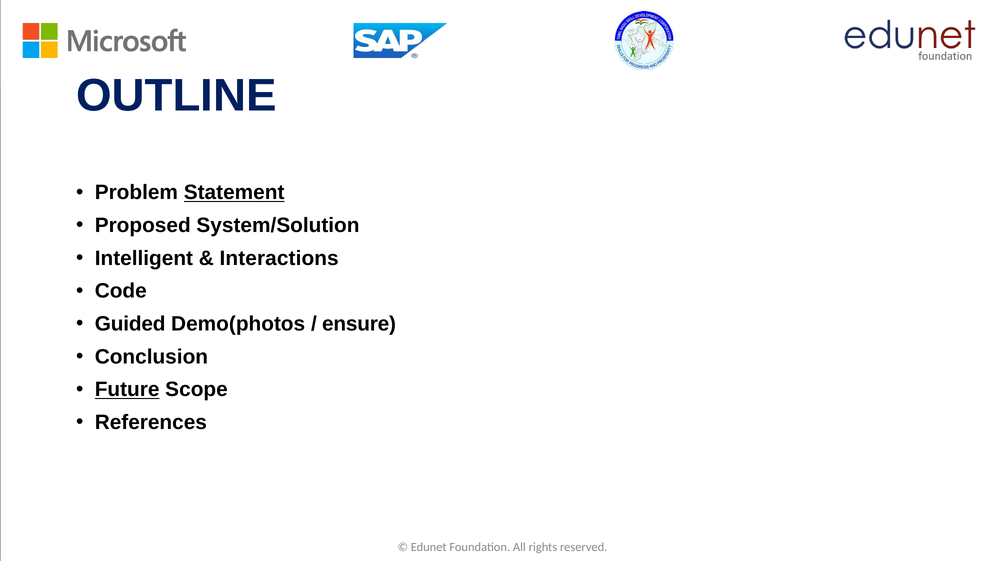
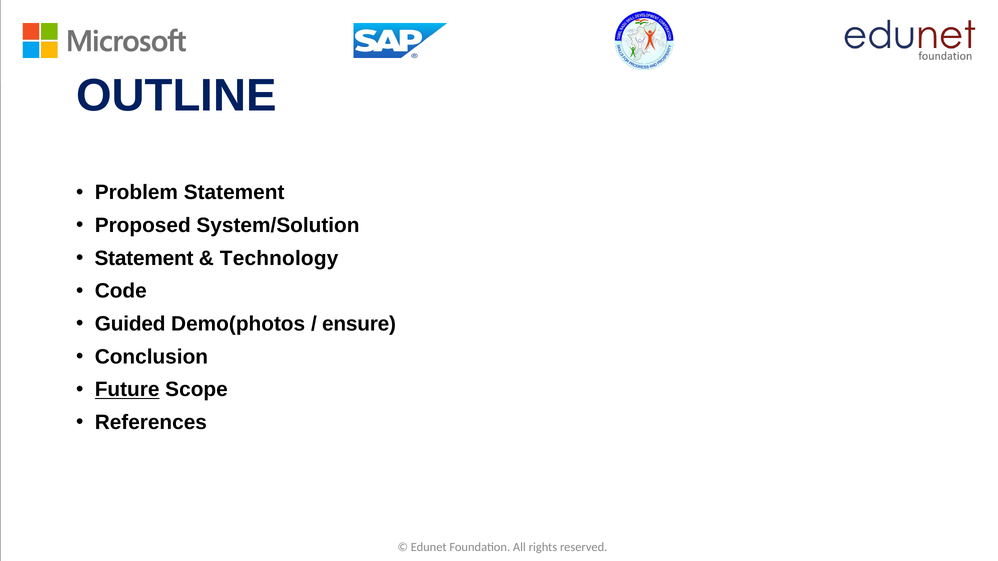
Statement at (234, 193) underline: present -> none
Intelligent at (144, 258): Intelligent -> Statement
Interactions: Interactions -> Technology
